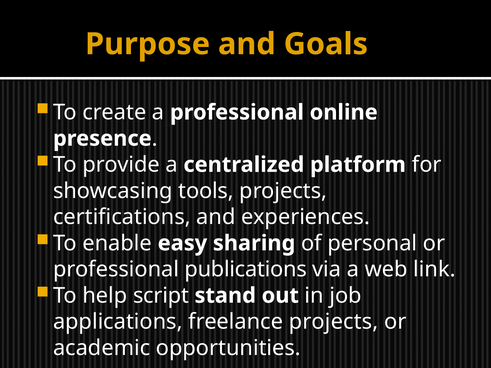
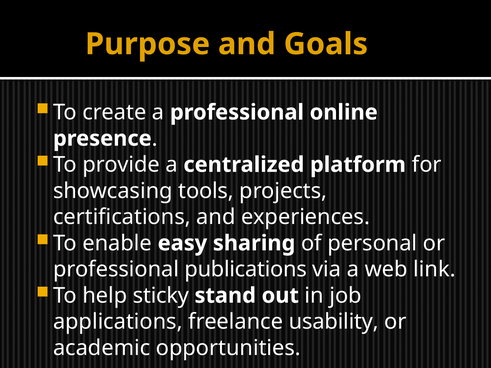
script: script -> sticky
freelance projects: projects -> usability
